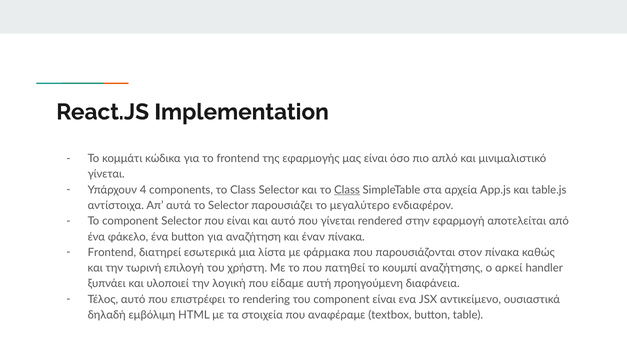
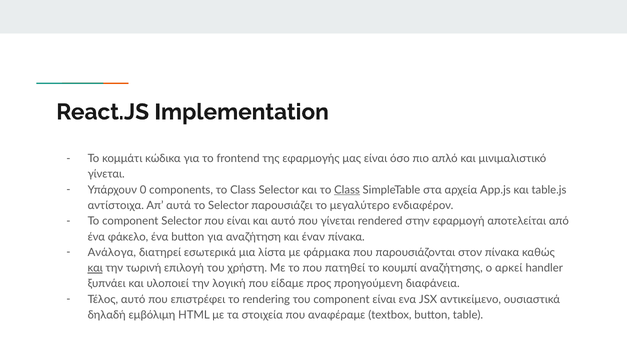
4: 4 -> 0
Frontend at (112, 252): Frontend -> Ανάλογα
και at (95, 268) underline: none -> present
αυτή: αυτή -> προς
